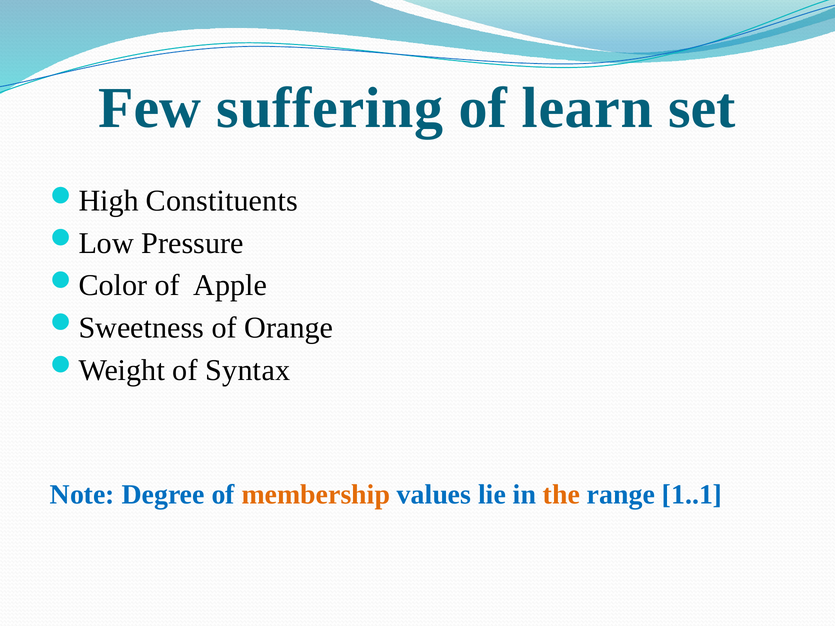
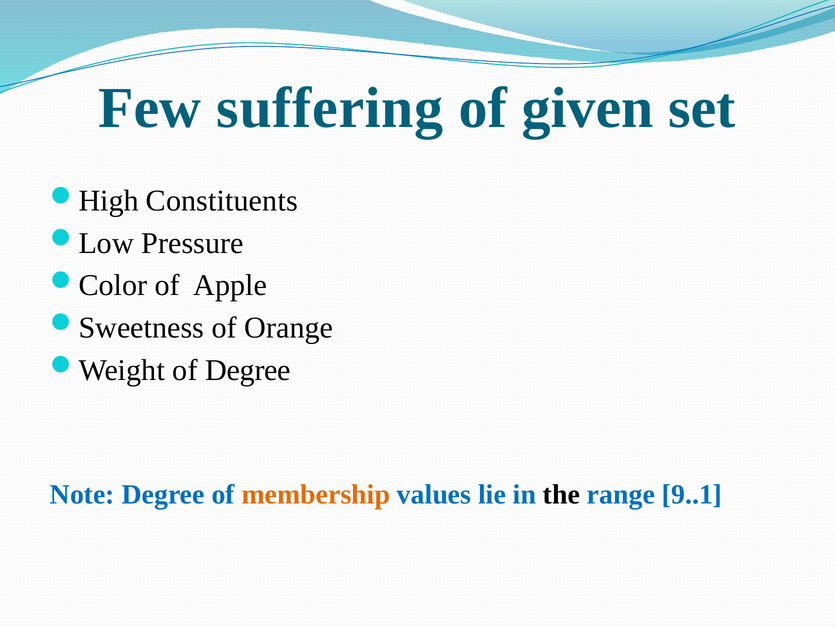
learn: learn -> given
of Syntax: Syntax -> Degree
the colour: orange -> black
1..1: 1..1 -> 9..1
